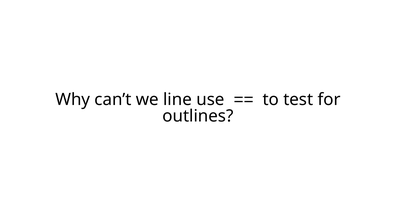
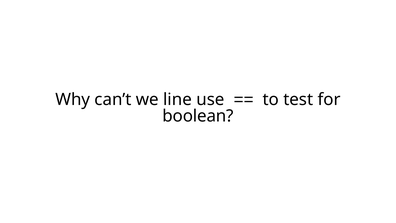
outlines: outlines -> boolean
